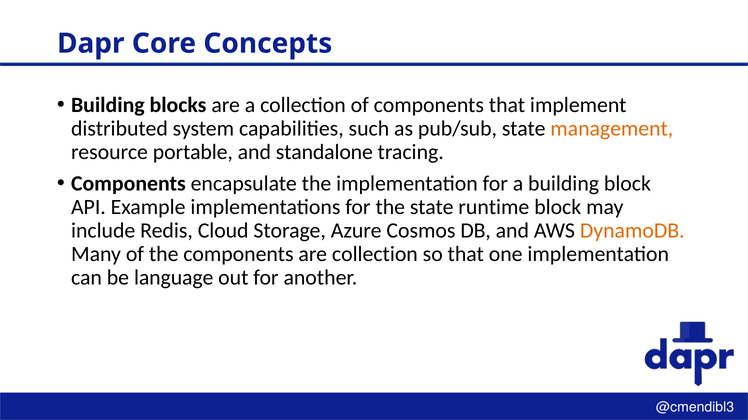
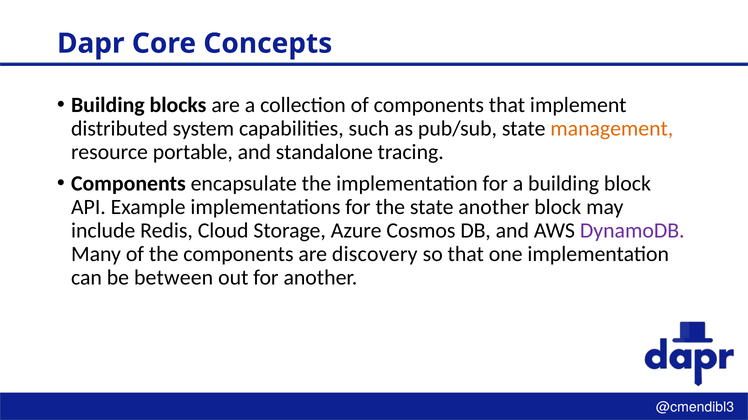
state runtime: runtime -> another
DynamoDB colour: orange -> purple
are collection: collection -> discovery
language: language -> between
